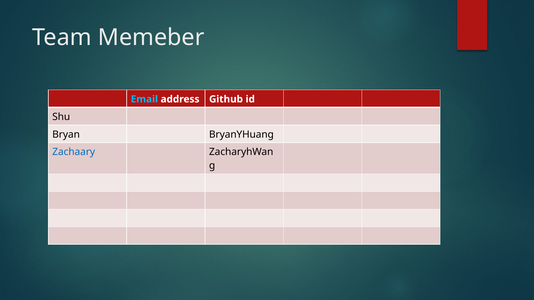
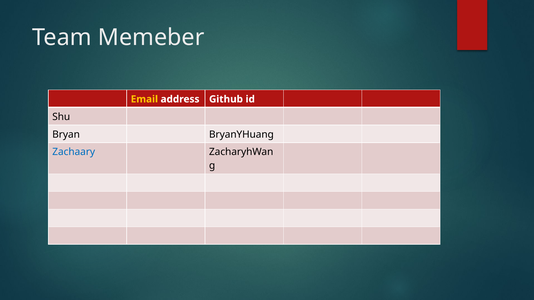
Email colour: light blue -> yellow
